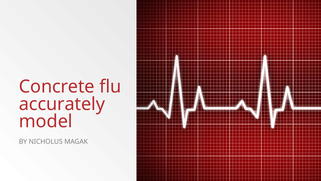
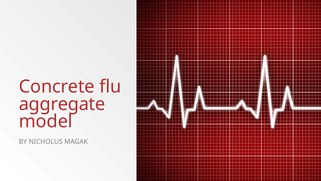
accurately: accurately -> aggregate
